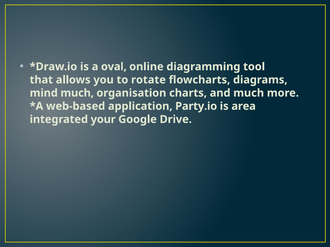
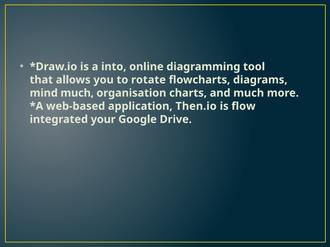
oval: oval -> into
Party.io: Party.io -> Then.io
area: area -> flow
